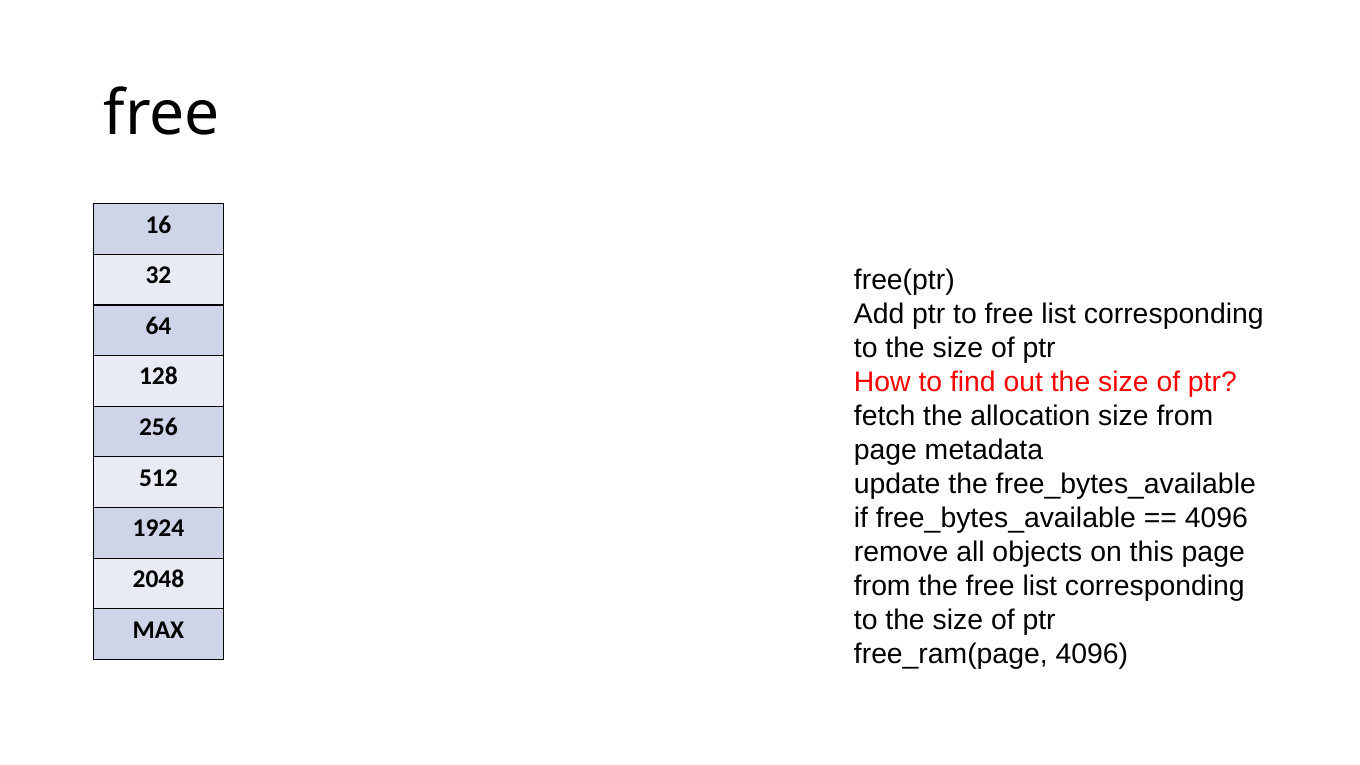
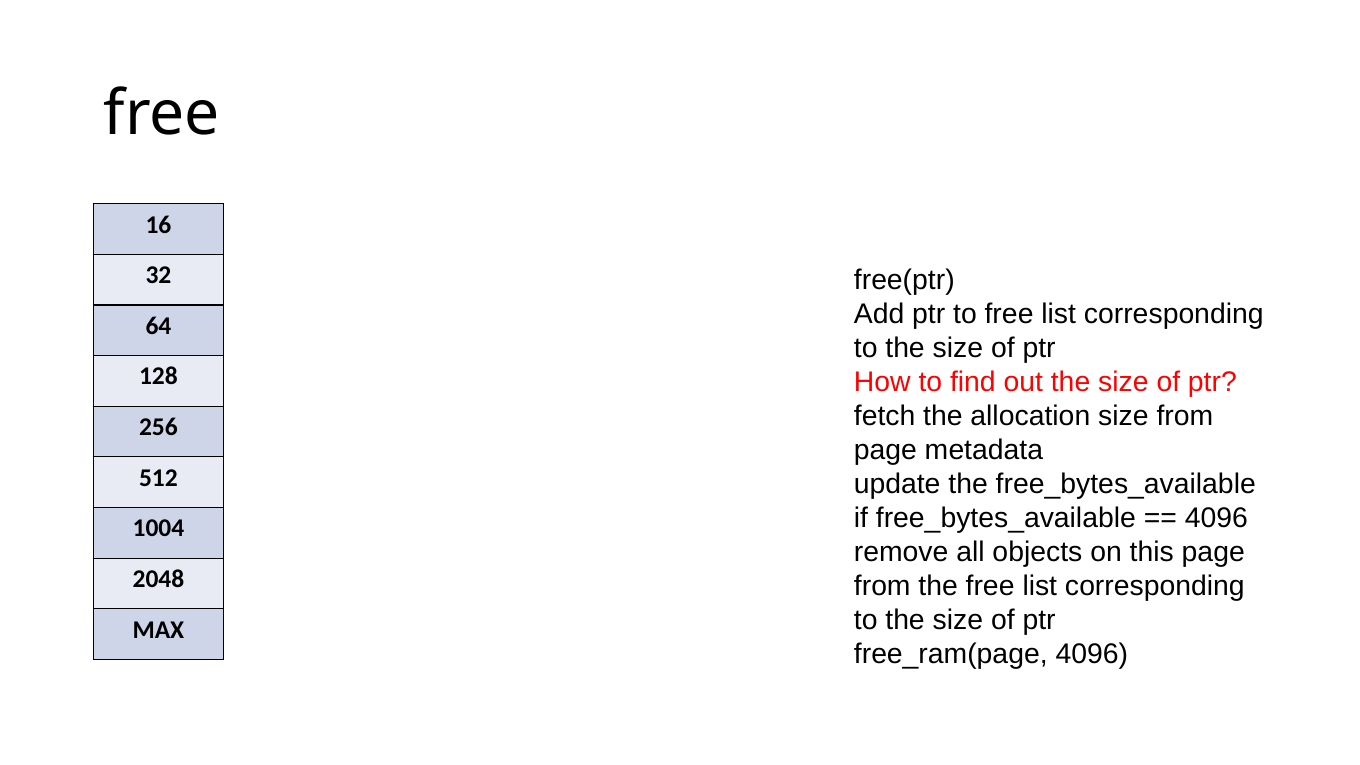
1924: 1924 -> 1004
